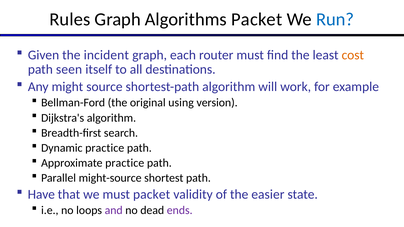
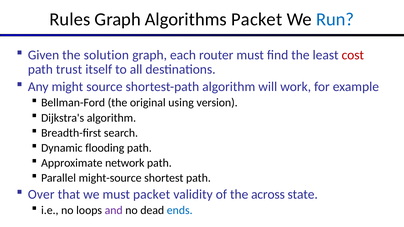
incident: incident -> solution
cost colour: orange -> red
seen: seen -> trust
Dynamic practice: practice -> flooding
Approximate practice: practice -> network
Have: Have -> Over
easier: easier -> across
ends colour: purple -> blue
